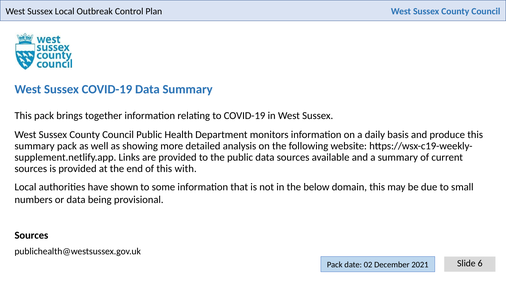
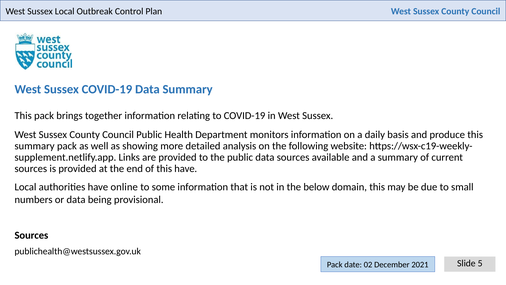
this with: with -> have
shown: shown -> online
6: 6 -> 5
